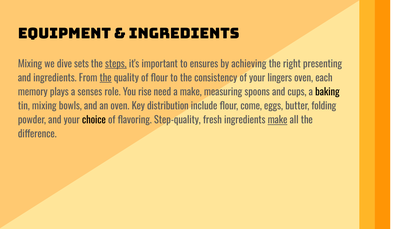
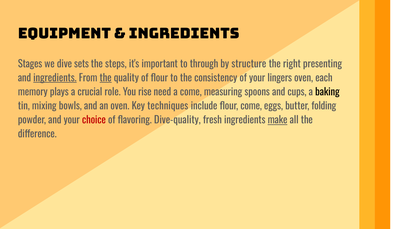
Mixing at (30, 64): Mixing -> Stages
steps underline: present -> none
ensures: ensures -> through
achieving: achieving -> structure
ingredients at (55, 78) underline: none -> present
senses: senses -> crucial
a make: make -> come
distribution: distribution -> techniques
choice colour: black -> red
Step-quality: Step-quality -> Dive-quality
